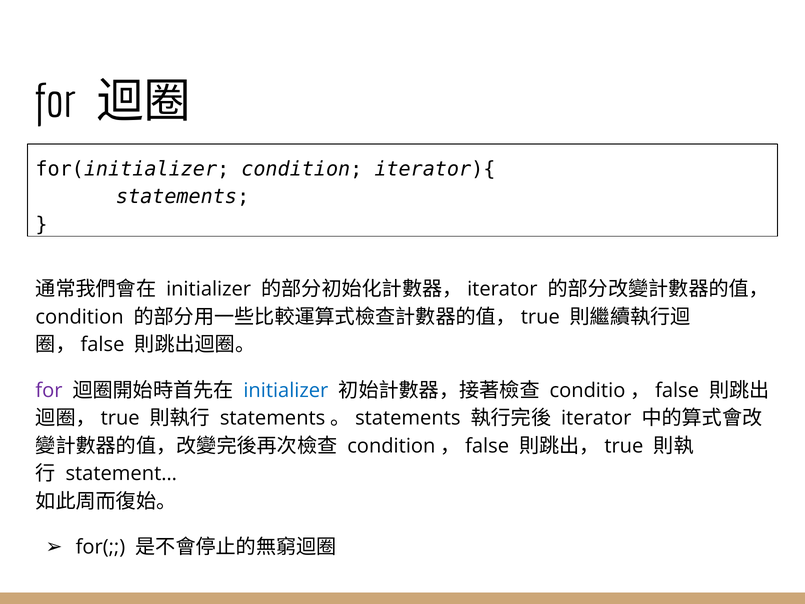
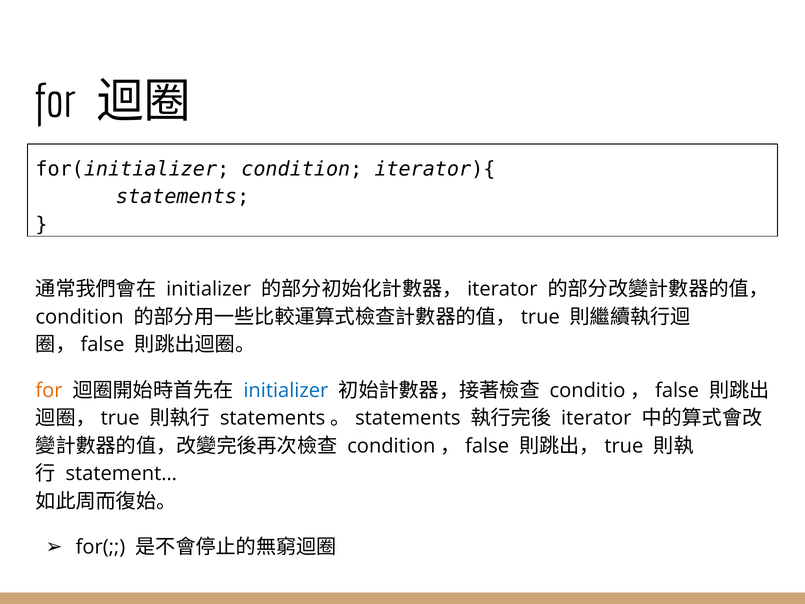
for at (49, 390) colour: purple -> orange
